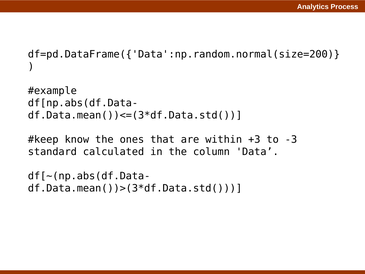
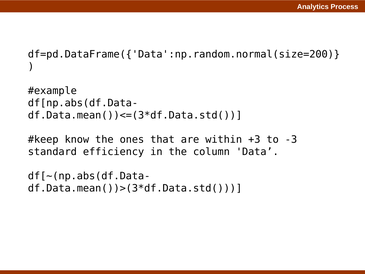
calculated: calculated -> efficiency
